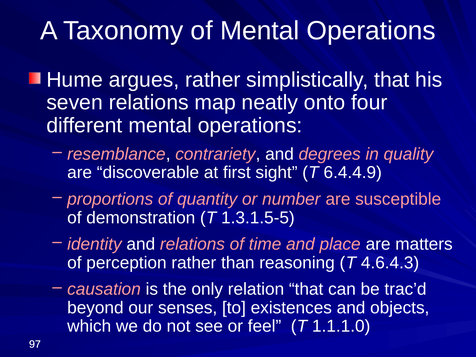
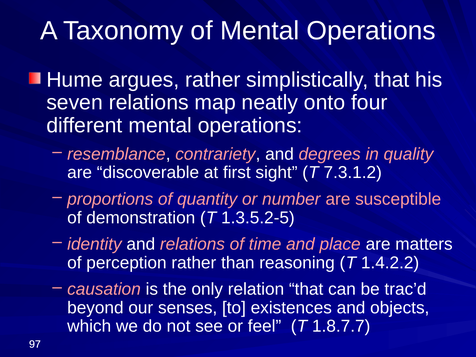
6.4.4.9: 6.4.4.9 -> 7.3.1.2
1.3.1.5-5: 1.3.1.5-5 -> 1.3.5.2-5
4.6.4.3: 4.6.4.3 -> 1.4.2.2
1.1.1.0: 1.1.1.0 -> 1.8.7.7
